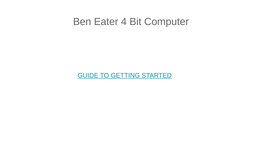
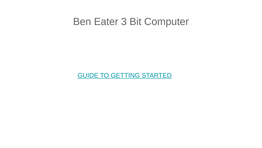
4: 4 -> 3
